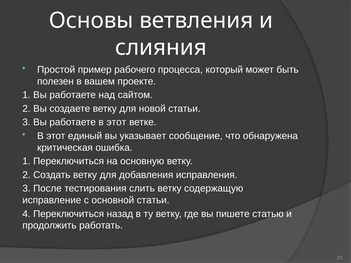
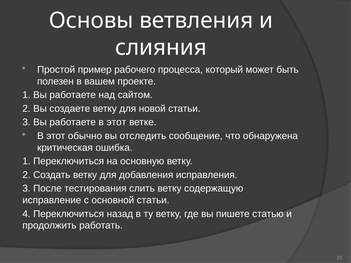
единый: единый -> обычно
указывает: указывает -> отследить
